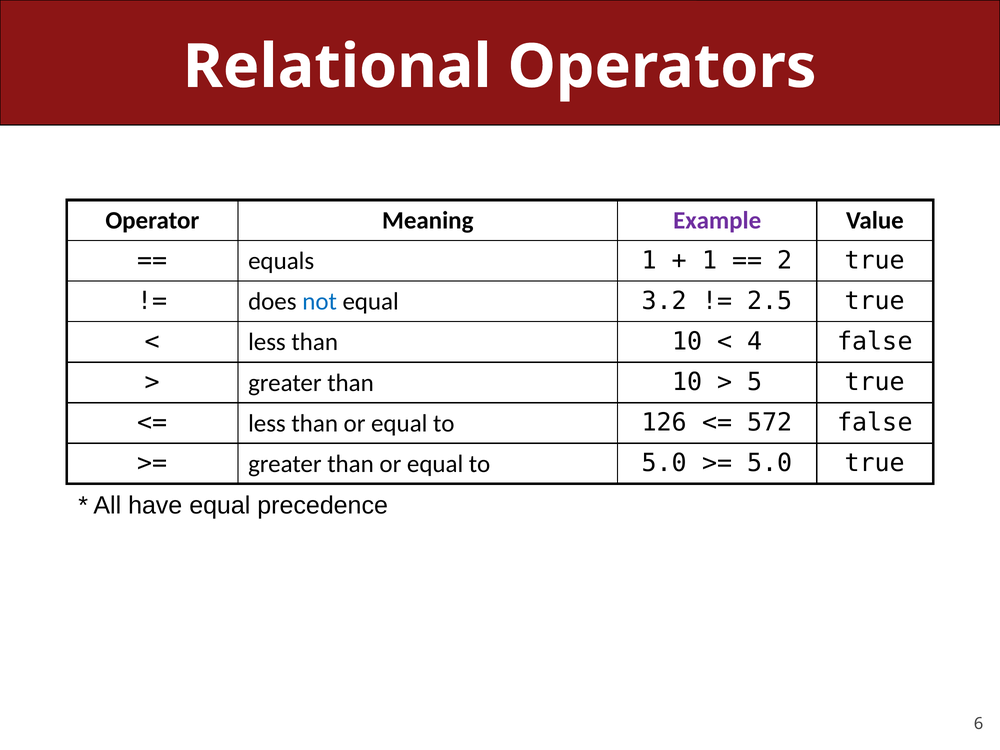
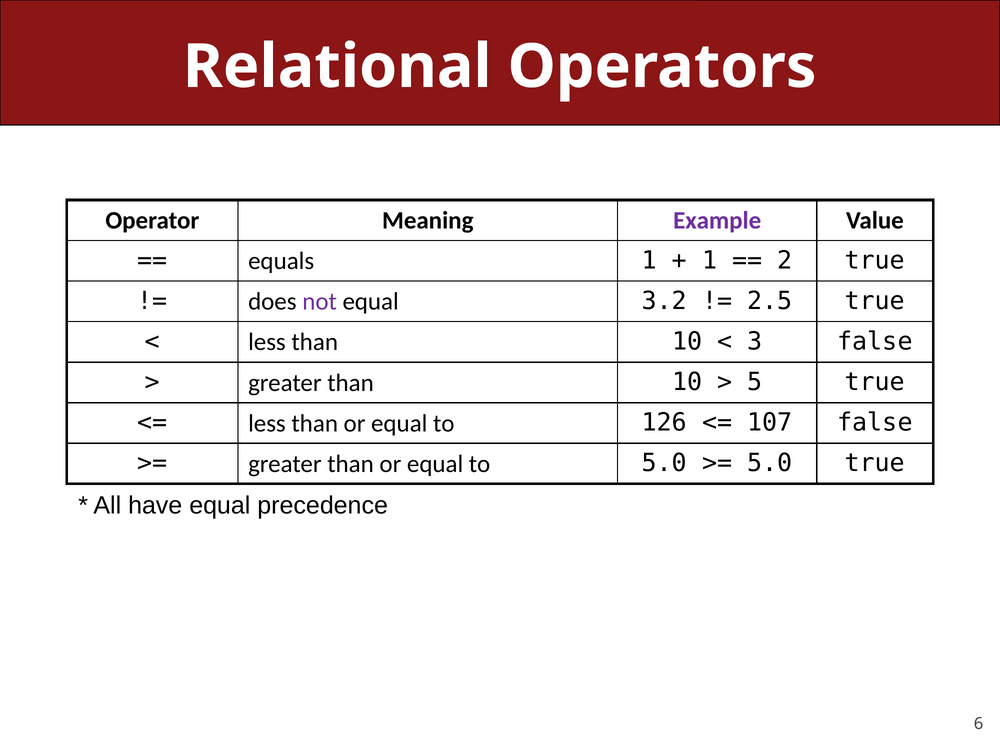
not colour: blue -> purple
4: 4 -> 3
572: 572 -> 107
